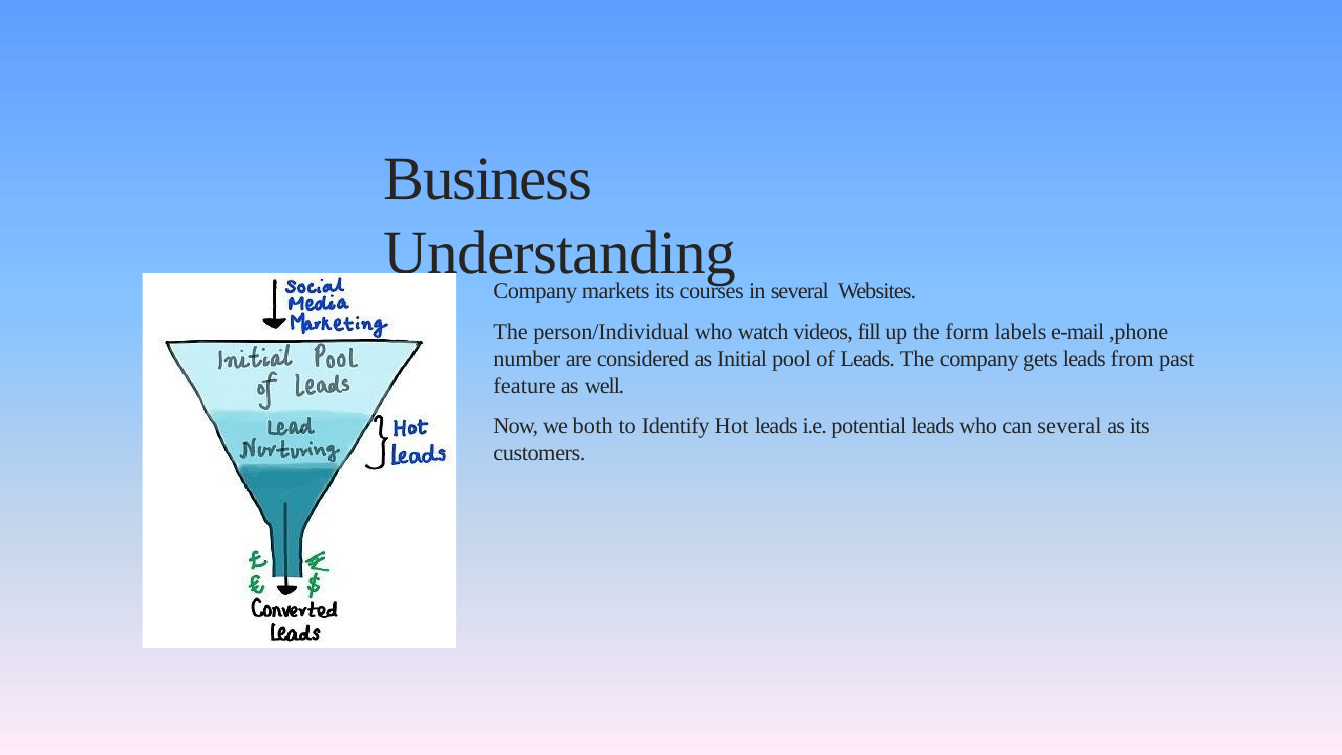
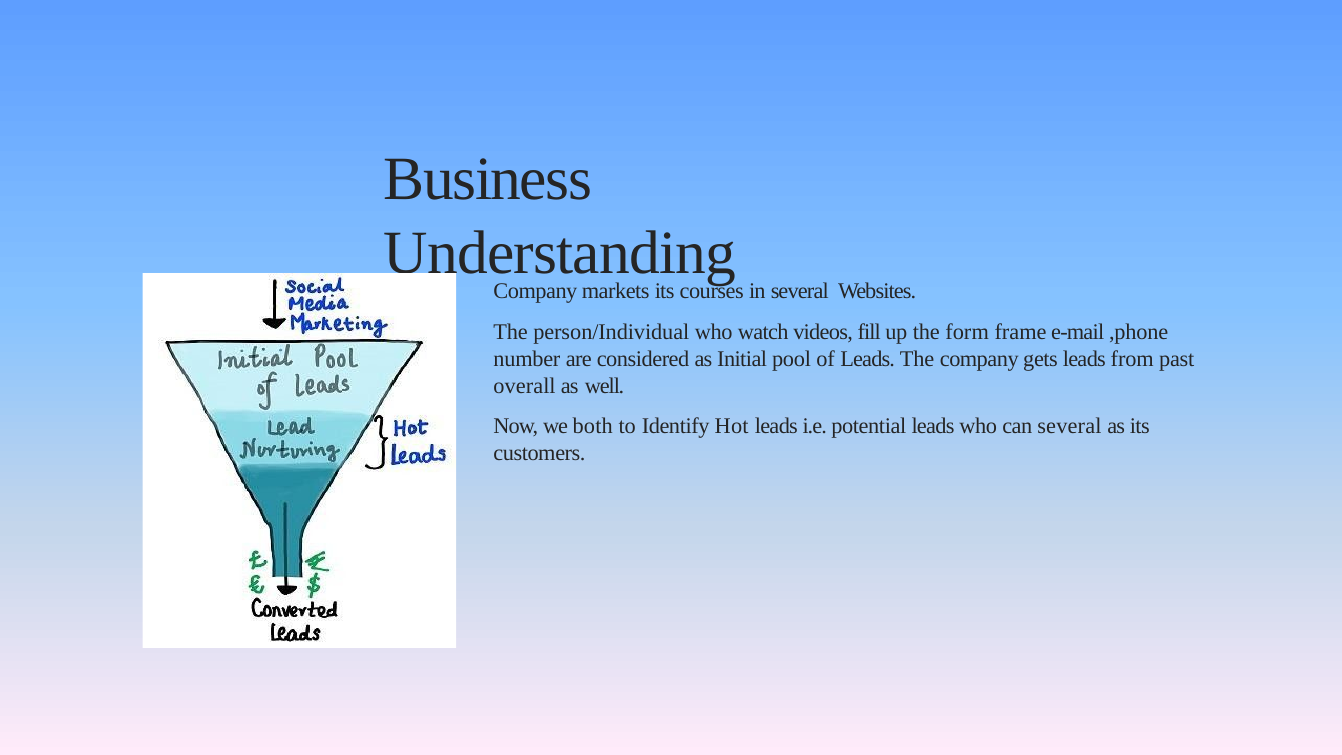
labels: labels -> frame
feature: feature -> overall
